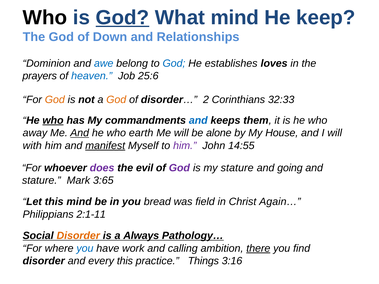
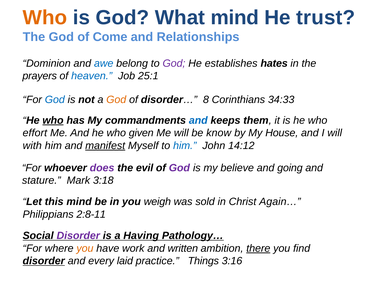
Who at (45, 18) colour: black -> orange
God at (122, 18) underline: present -> none
keep: keep -> trust
Down: Down -> Come
God at (174, 63) colour: blue -> purple
loves: loves -> hates
25:6: 25:6 -> 25:1
God at (55, 100) colour: orange -> blue
2: 2 -> 8
32:33: 32:33 -> 34:33
away: away -> effort
And at (80, 133) underline: present -> none
earth: earth -> given
alone: alone -> know
him at (185, 146) colour: purple -> blue
14:55: 14:55 -> 14:12
my stature: stature -> believe
3:65: 3:65 -> 3:18
bread: bread -> weigh
field: field -> sold
2:1-11: 2:1-11 -> 2:8-11
Disorder at (78, 236) colour: orange -> purple
Always: Always -> Having
you at (85, 249) colour: blue -> orange
calling: calling -> written
disorder at (44, 261) underline: none -> present
every this: this -> laid
